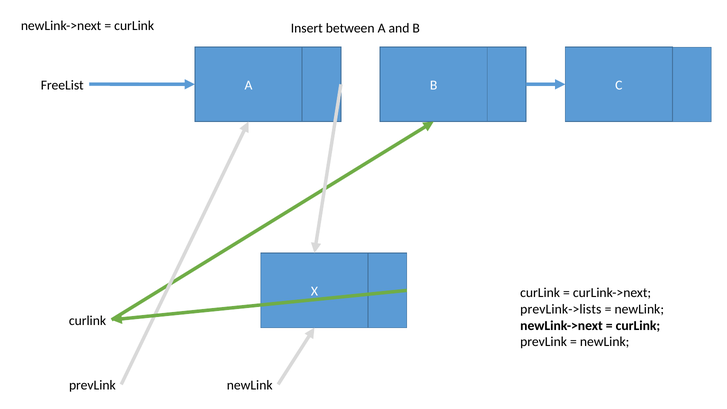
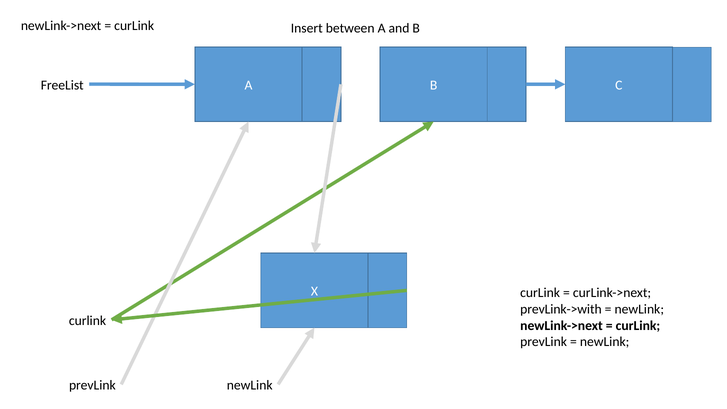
prevLink->lists: prevLink->lists -> prevLink->with
